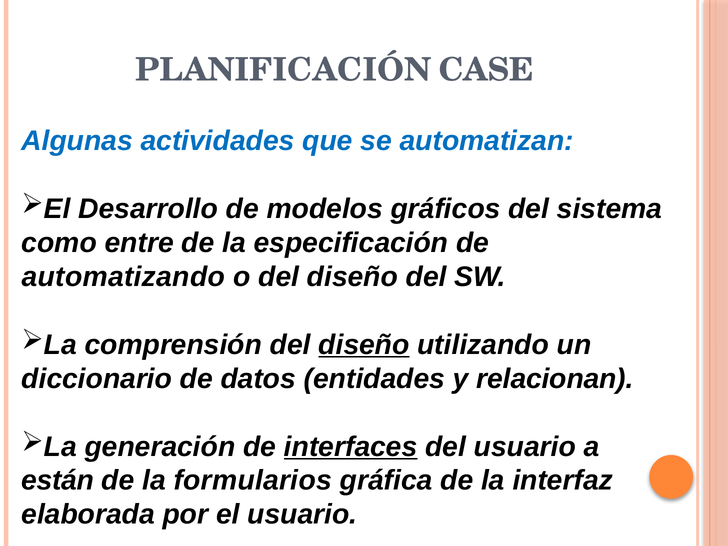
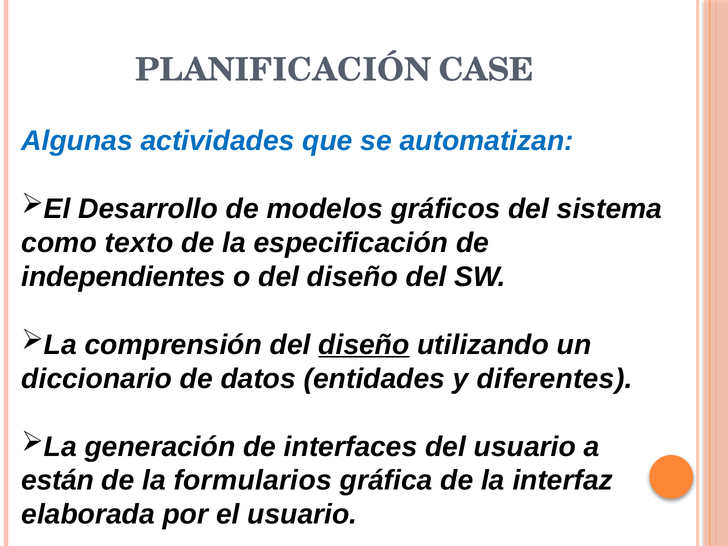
entre: entre -> texto
automatizando: automatizando -> independientes
relacionan: relacionan -> diferentes
interfaces underline: present -> none
